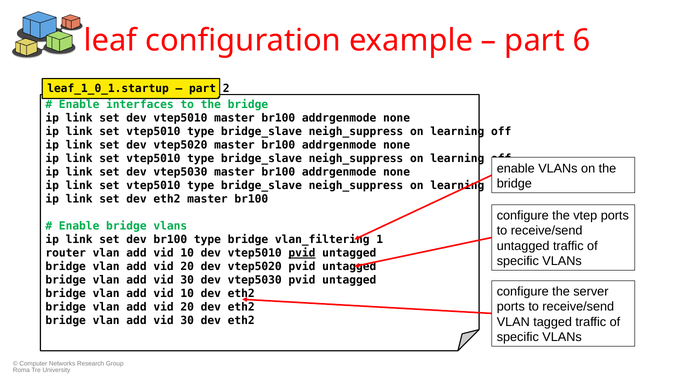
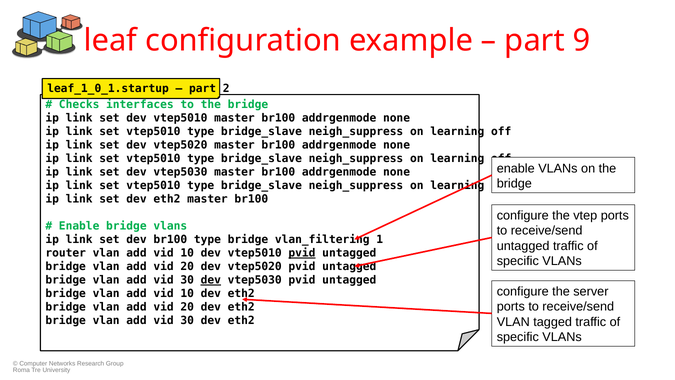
6: 6 -> 9
Enable at (79, 104): Enable -> Checks
dev at (211, 280) underline: none -> present
